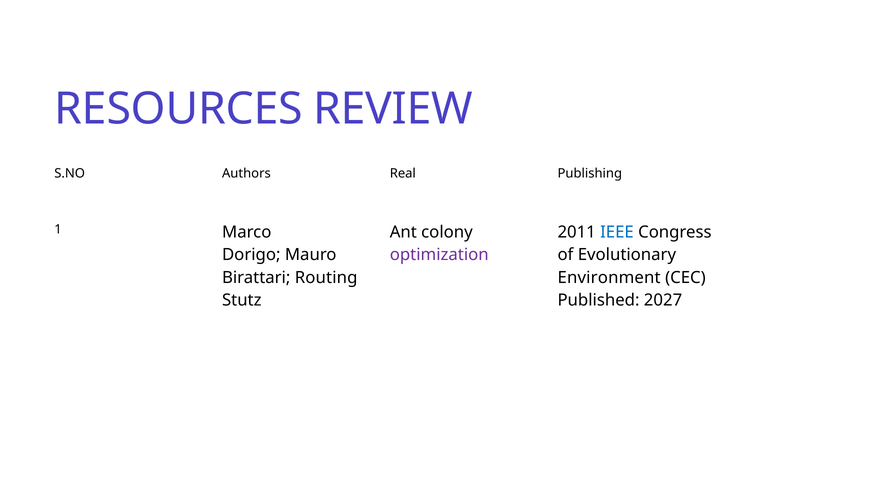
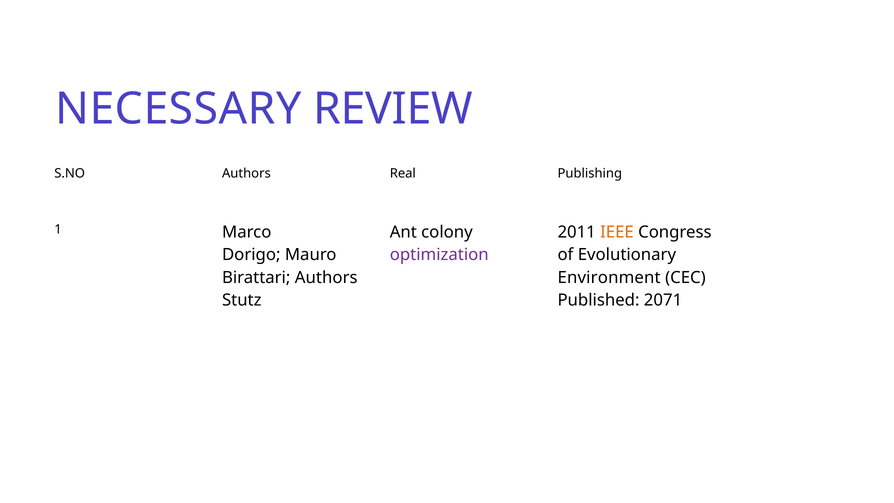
RESOURCES: RESOURCES -> NECESSARY
IEEE colour: blue -> orange
Birattari Routing: Routing -> Authors
2027: 2027 -> 2071
